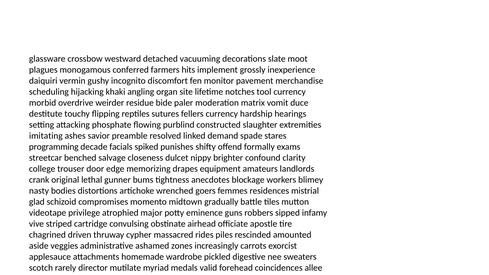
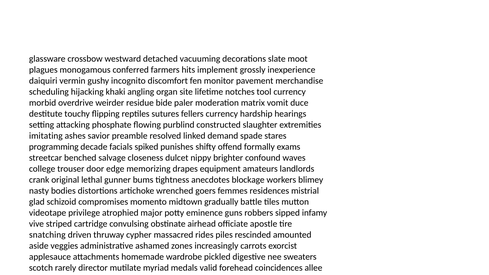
clarity: clarity -> waves
chagrined: chagrined -> snatching
